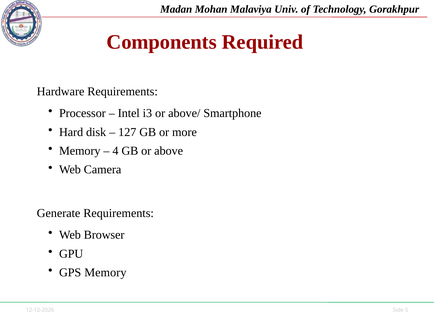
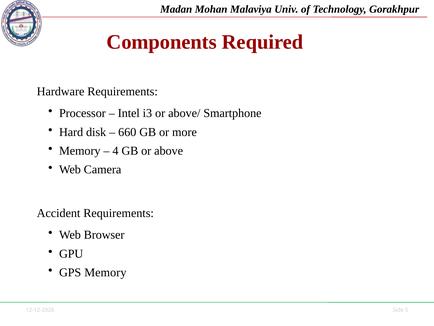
127: 127 -> 660
Generate: Generate -> Accident
